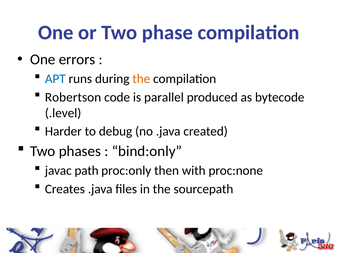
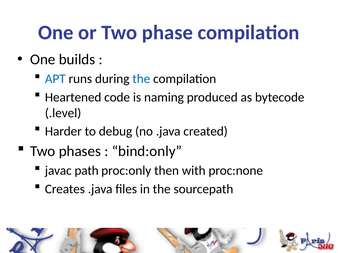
errors: errors -> builds
the at (141, 79) colour: orange -> blue
Robertson: Robertson -> Heartened
parallel: parallel -> naming
